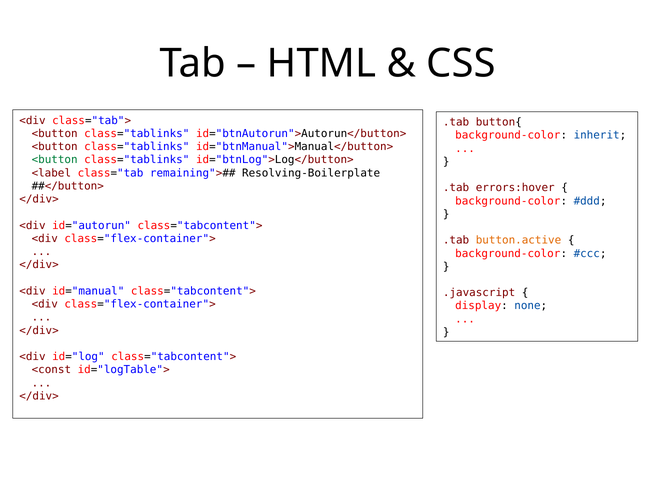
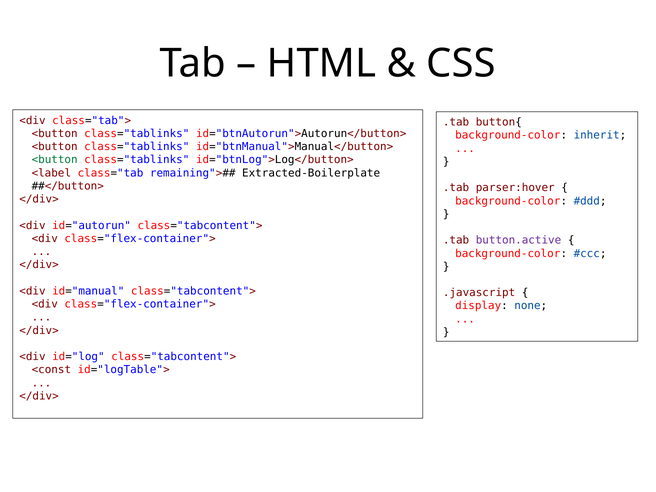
Resolving-Boilerplate: Resolving-Boilerplate -> Extracted-Boilerplate
errors:hover: errors:hover -> parser:hover
button.active colour: orange -> purple
